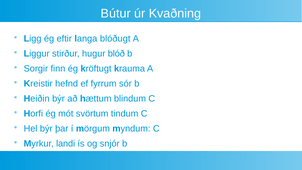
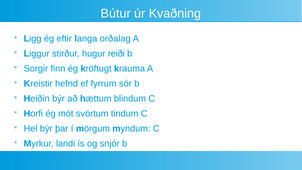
blóðugt: blóðugt -> orðalag
blóð: blóð -> reiði
